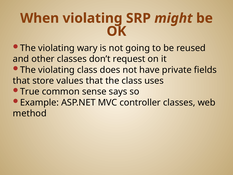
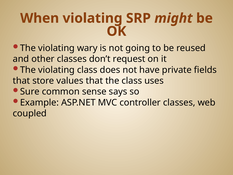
True: True -> Sure
method: method -> coupled
